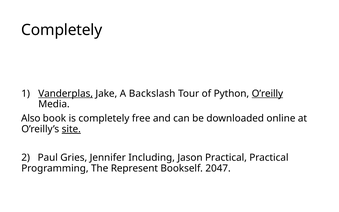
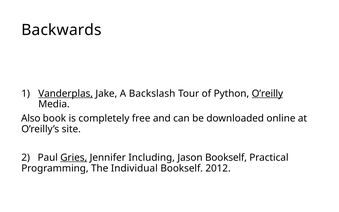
Completely at (62, 30): Completely -> Backwards
site underline: present -> none
Gries underline: none -> present
Jason Practical: Practical -> Bookself
Represent: Represent -> Individual
2047: 2047 -> 2012
